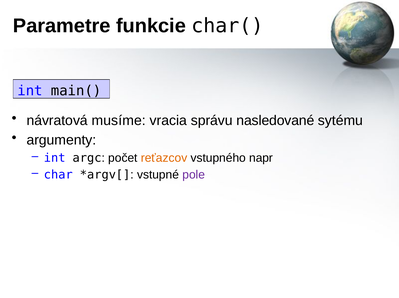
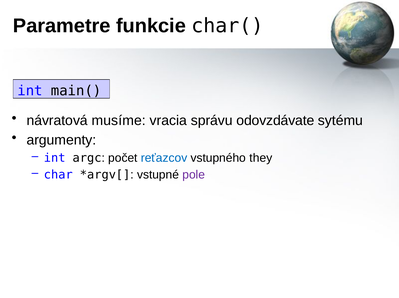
nasledované: nasledované -> odovzdávate
reťazcov colour: orange -> blue
napr: napr -> they
